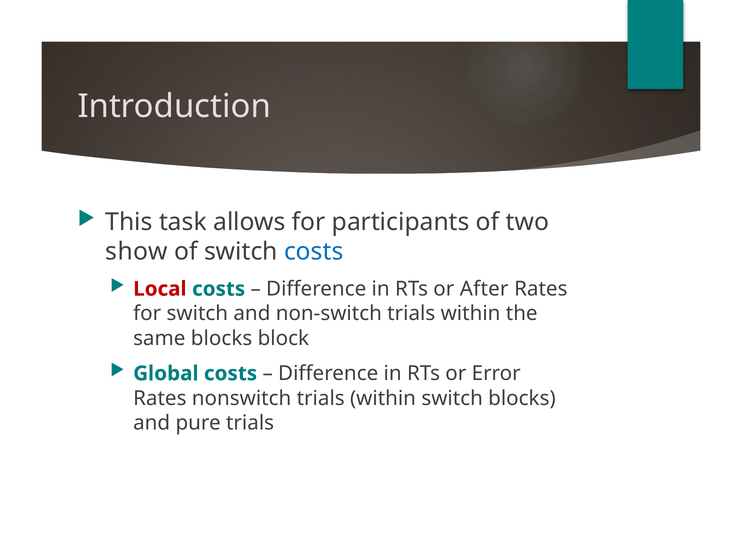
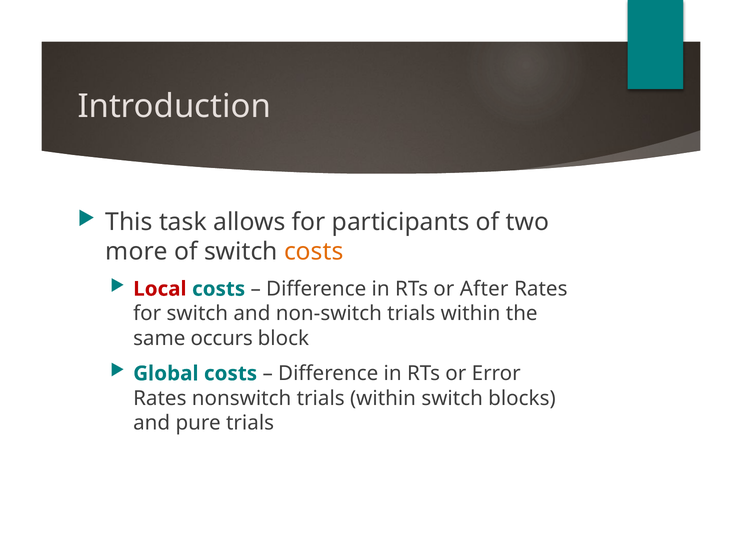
show: show -> more
costs at (314, 252) colour: blue -> orange
same blocks: blocks -> occurs
